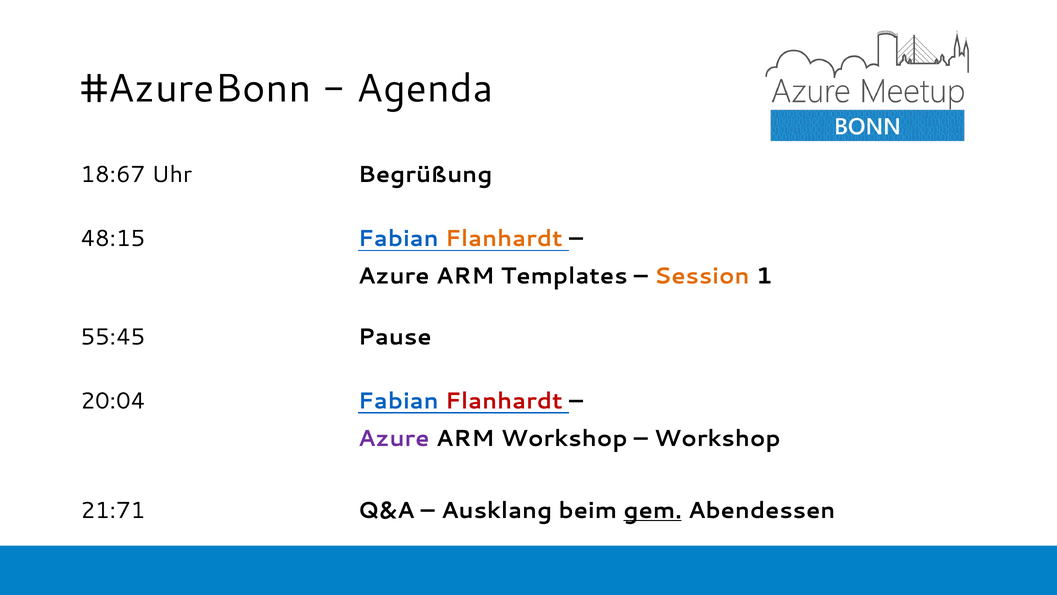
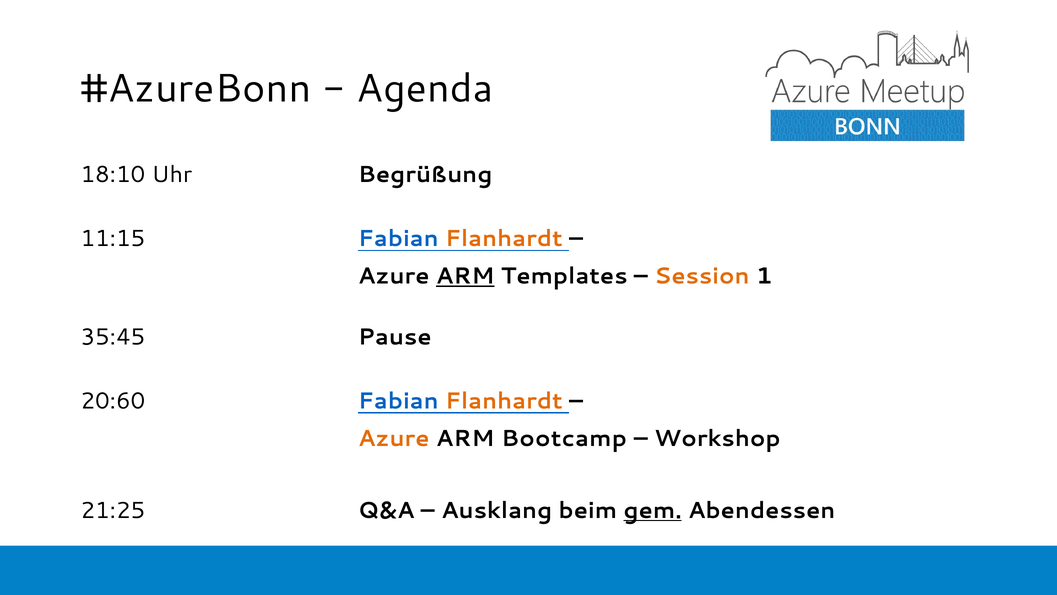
18:67: 18:67 -> 18:10
48:15: 48:15 -> 11:15
ARM at (465, 276) underline: none -> present
55:45: 55:45 -> 35:45
20:04: 20:04 -> 20:60
Flanhardt at (504, 401) colour: red -> orange
Azure at (394, 438) colour: purple -> orange
ARM Workshop: Workshop -> Bootcamp
21:71: 21:71 -> 21:25
